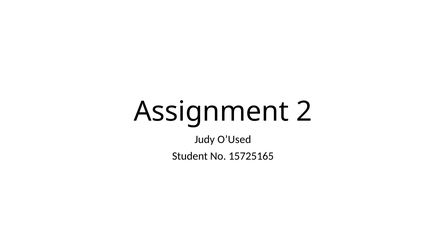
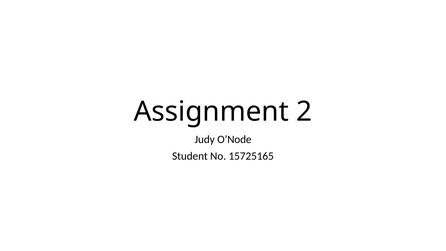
O’Used: O’Used -> O’Node
